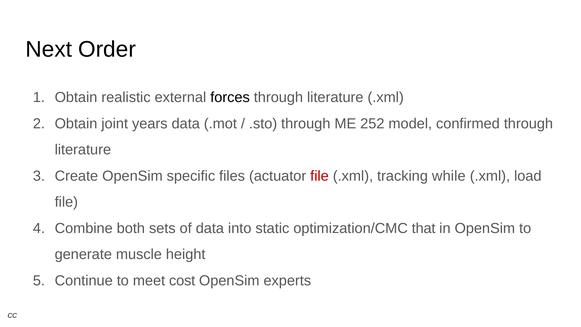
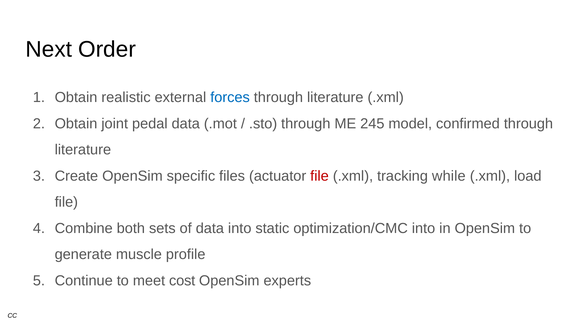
forces colour: black -> blue
years: years -> pedal
252: 252 -> 245
optimization/CMC that: that -> into
height: height -> profile
